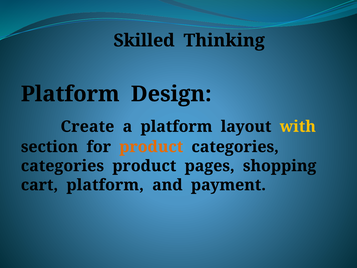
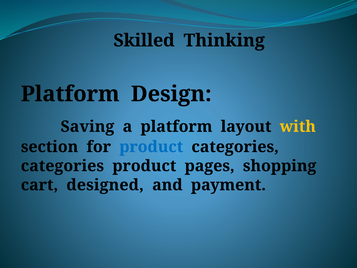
Create: Create -> Saving
product at (151, 147) colour: orange -> blue
cart platform: platform -> designed
